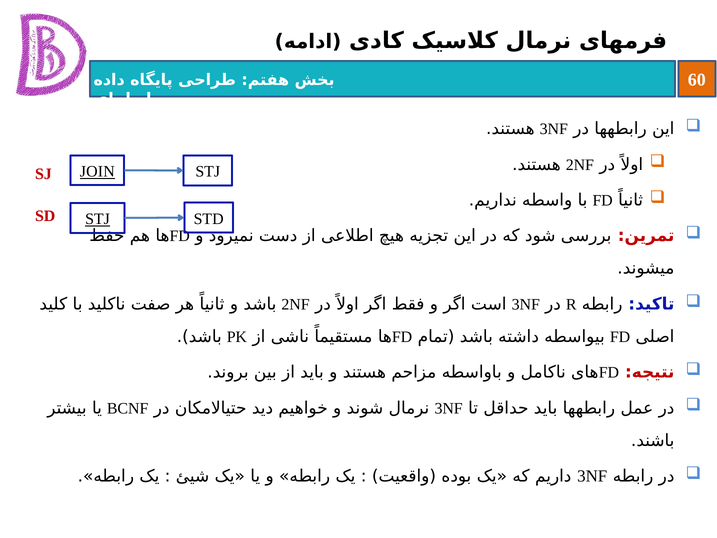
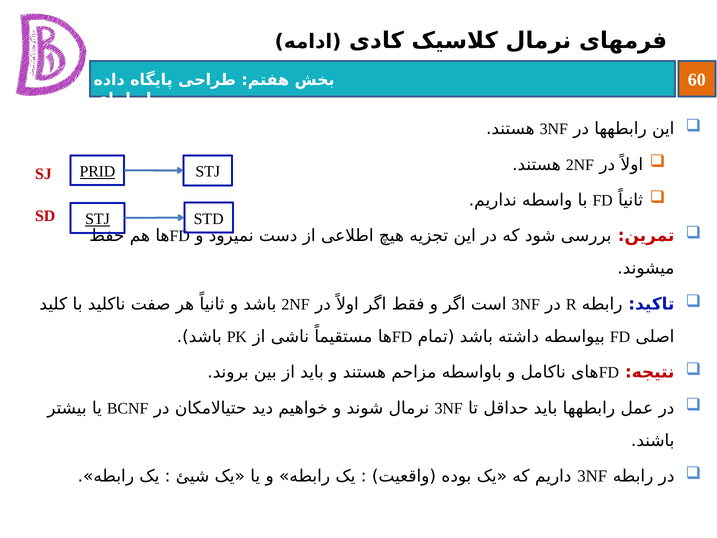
JOIN: JOIN -> PRID
